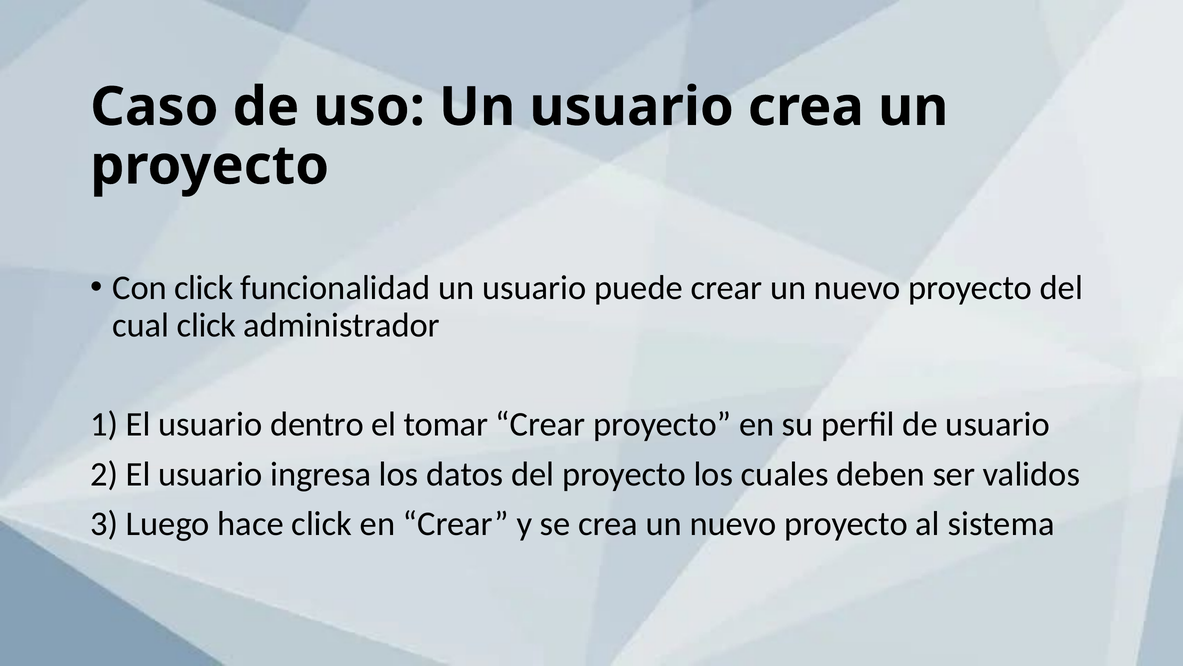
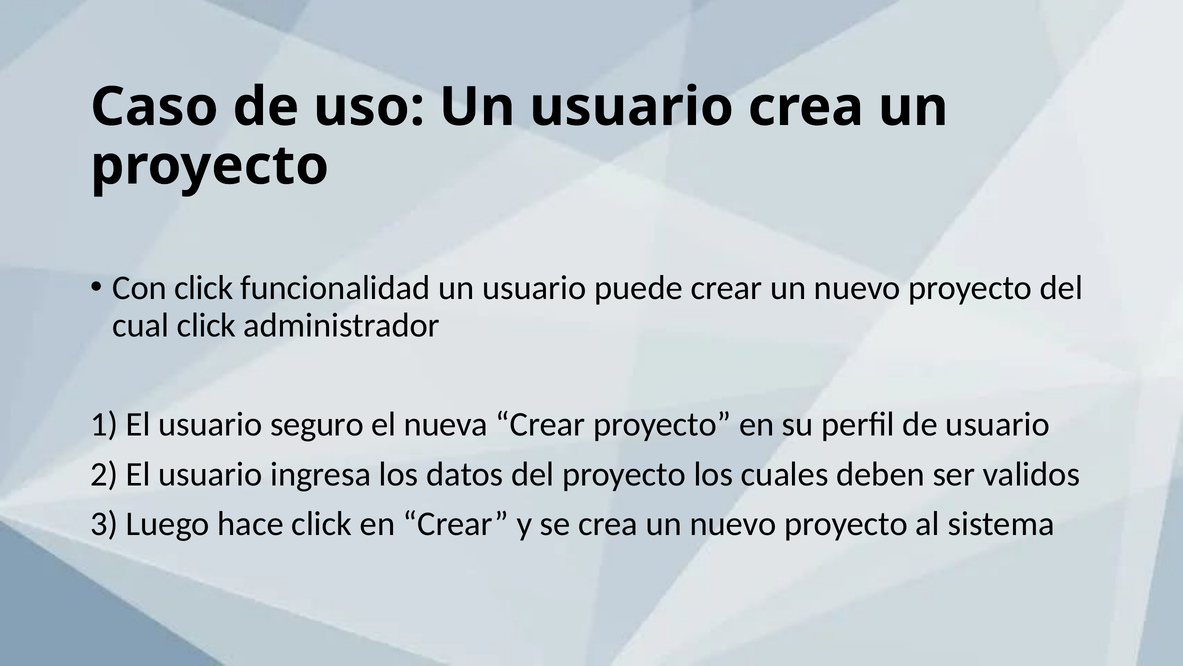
dentro: dentro -> seguro
tomar: tomar -> nueva
